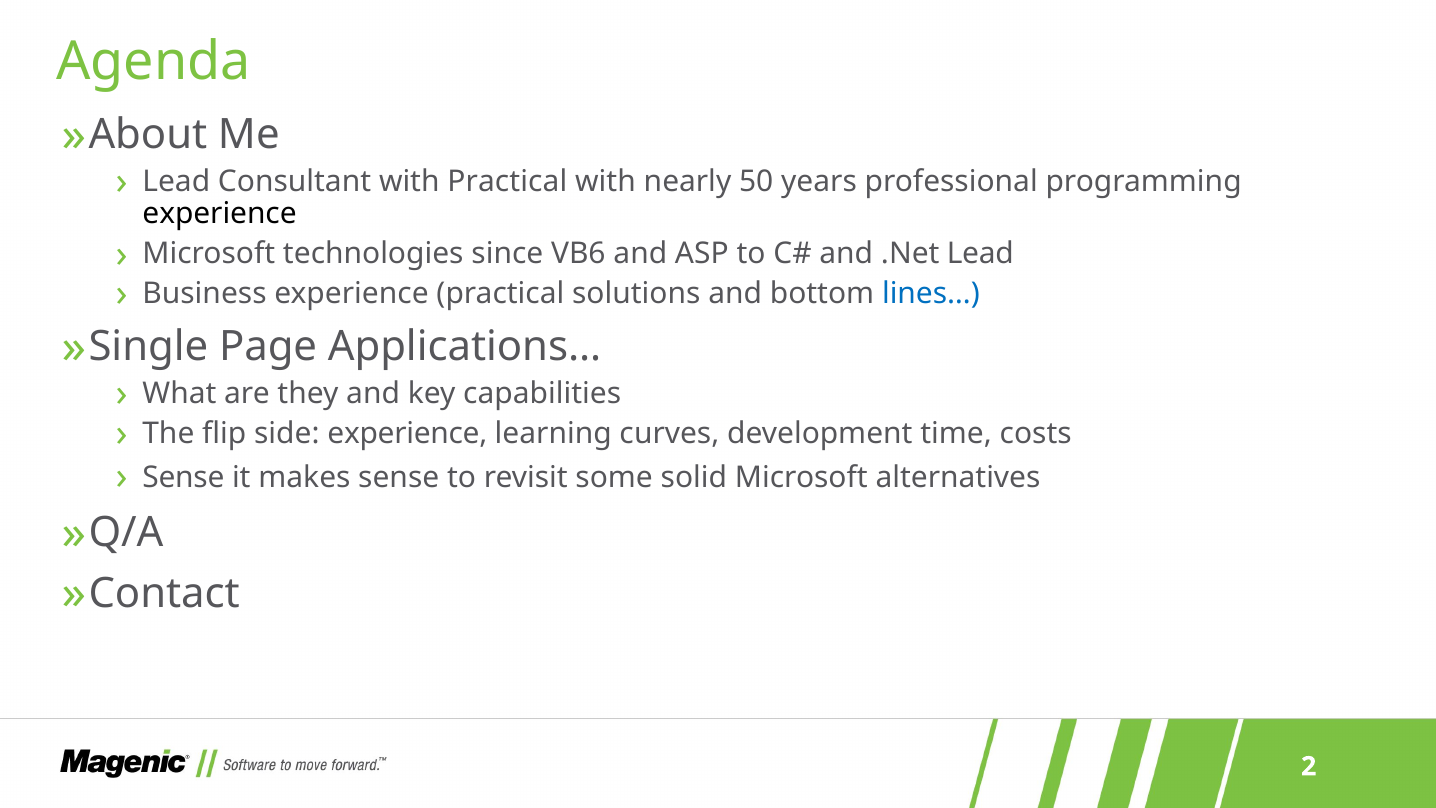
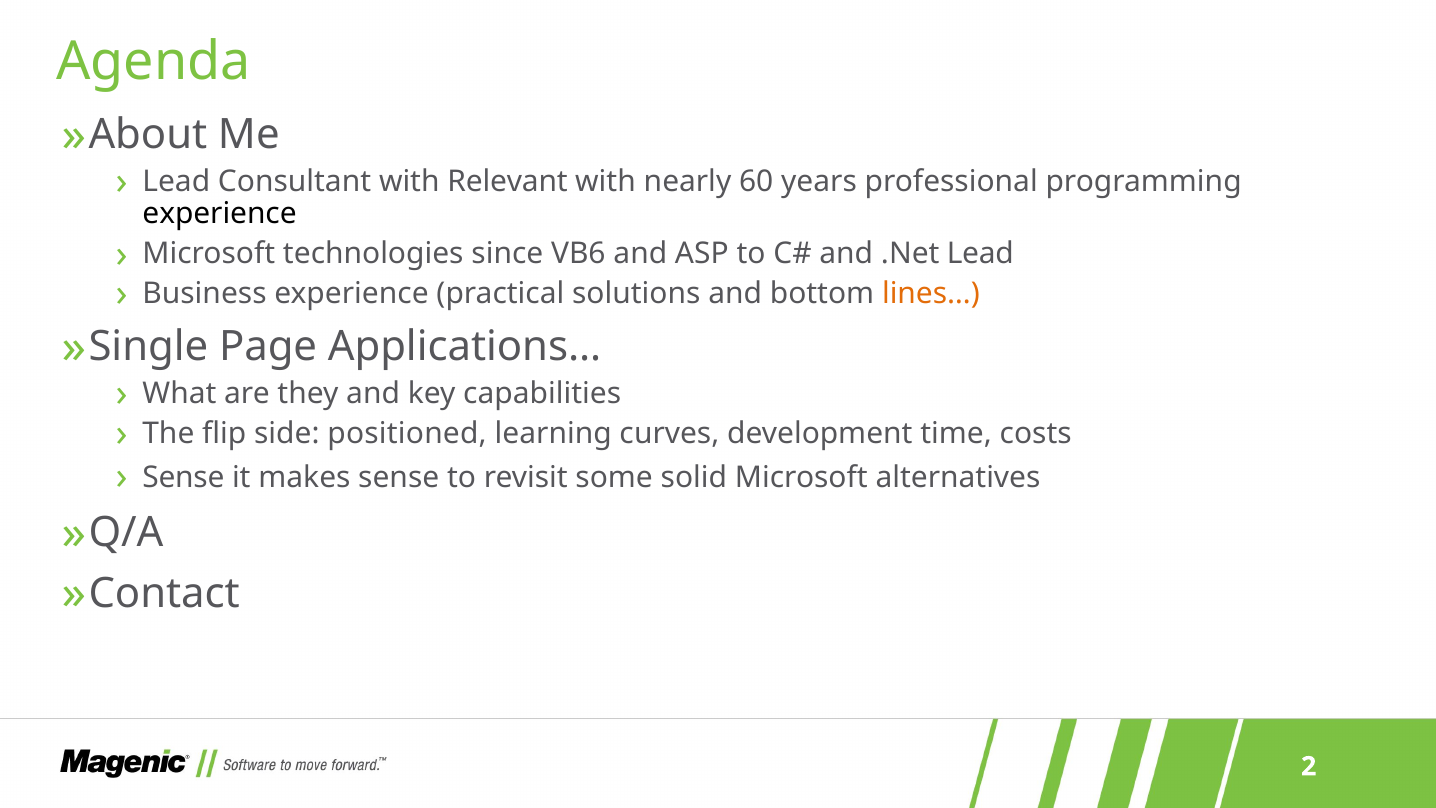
with Practical: Practical -> Relevant
50: 50 -> 60
lines… colour: blue -> orange
side experience: experience -> positioned
